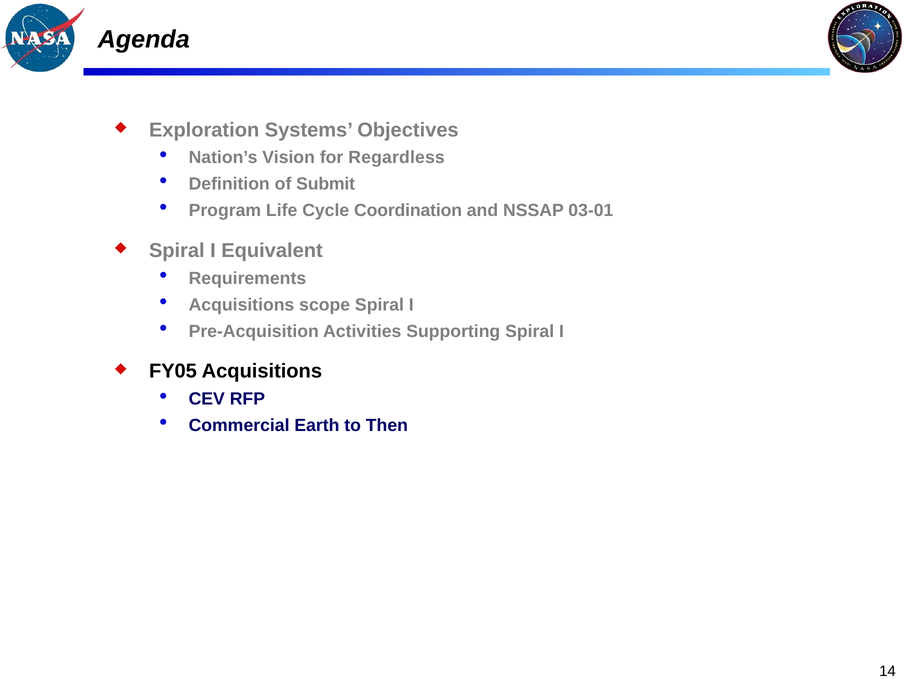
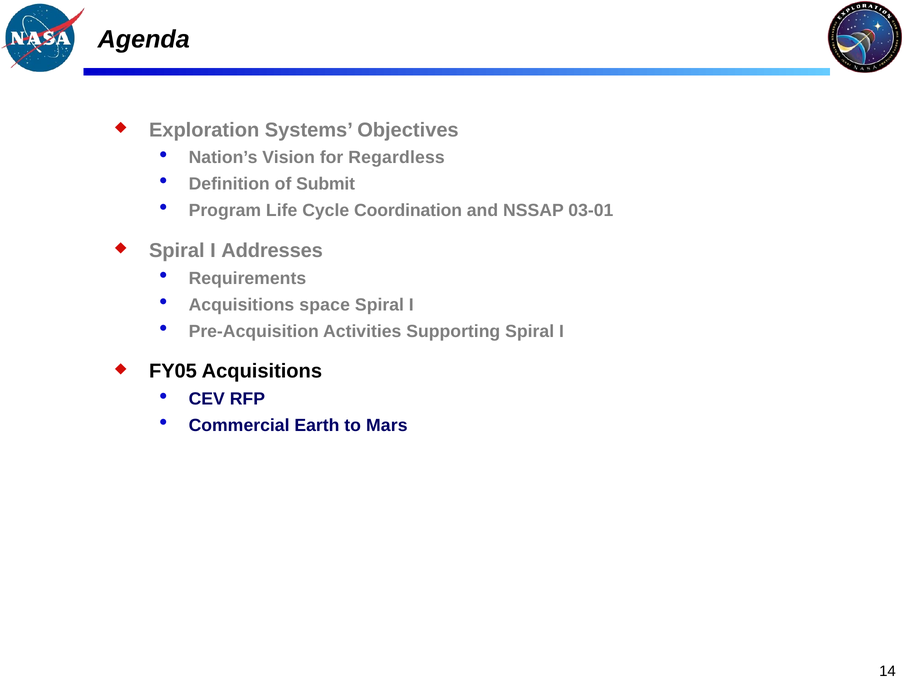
Equivalent: Equivalent -> Addresses
scope: scope -> space
Then: Then -> Mars
